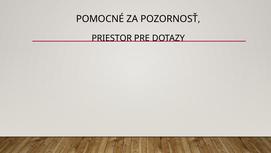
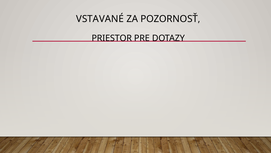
POMOCNÉ: POMOCNÉ -> VSTAVANÉ
